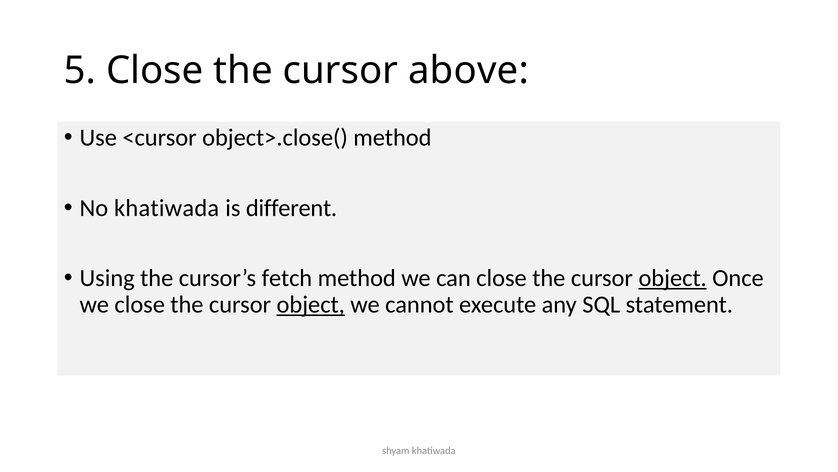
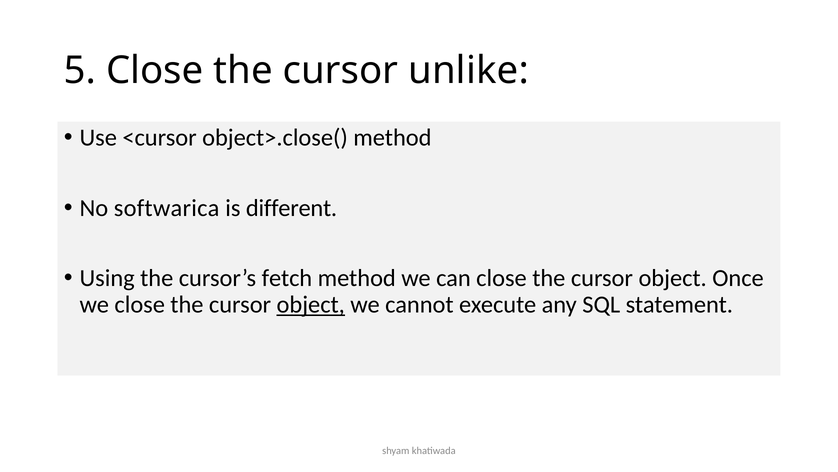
above: above -> unlike
No khatiwada: khatiwada -> softwarica
object at (673, 278) underline: present -> none
